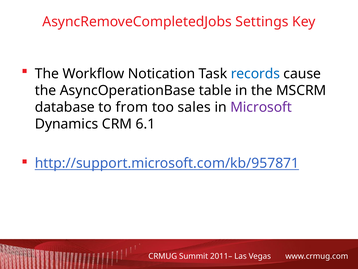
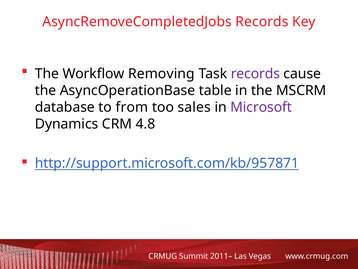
AsyncRemoveCompletedJobs Settings: Settings -> Records
Notication: Notication -> Removing
records at (255, 74) colour: blue -> purple
6.1: 6.1 -> 4.8
